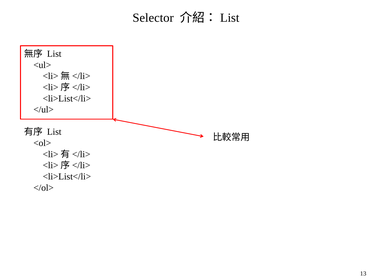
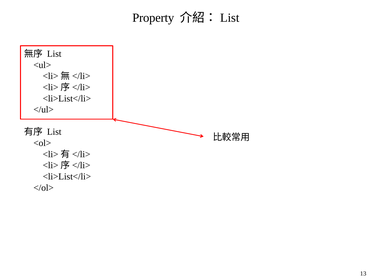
Selector: Selector -> Property
